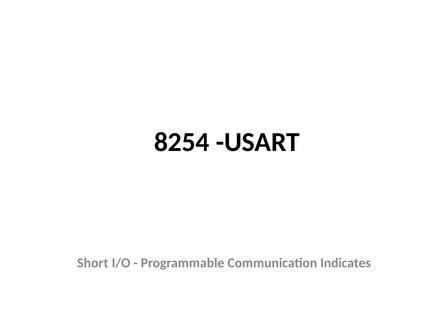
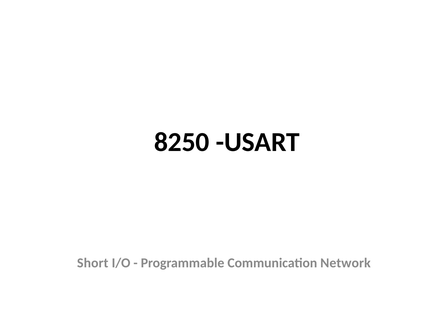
8254: 8254 -> 8250
Indicates: Indicates -> Network
